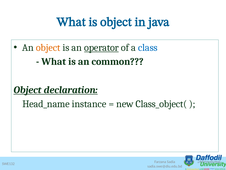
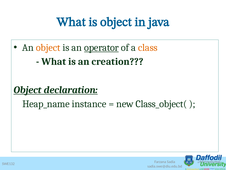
class colour: blue -> orange
common: common -> creation
Head_name: Head_name -> Heap_name
